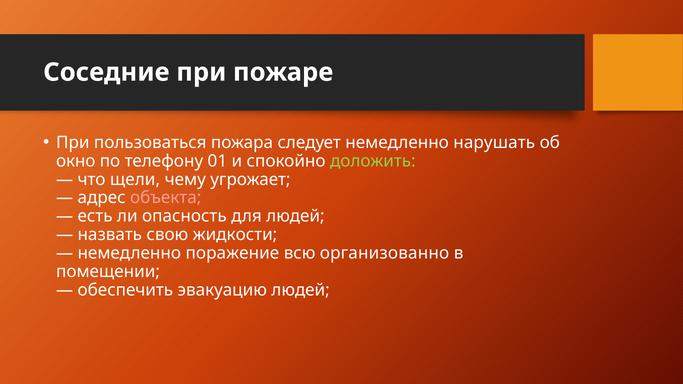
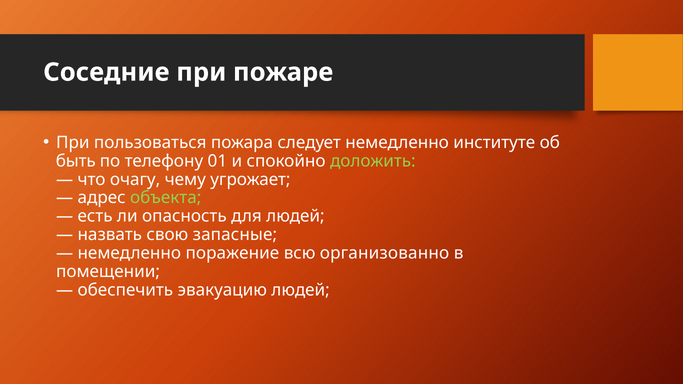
нарушать: нарушать -> институте
окно: окно -> быть
щели: щели -> очагу
объекта colour: pink -> light green
жидкости: жидкости -> запасные
